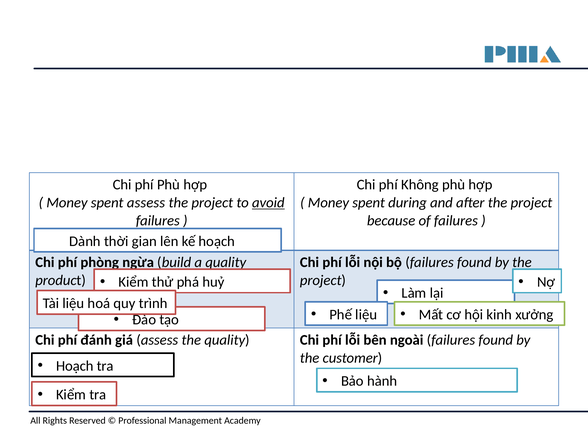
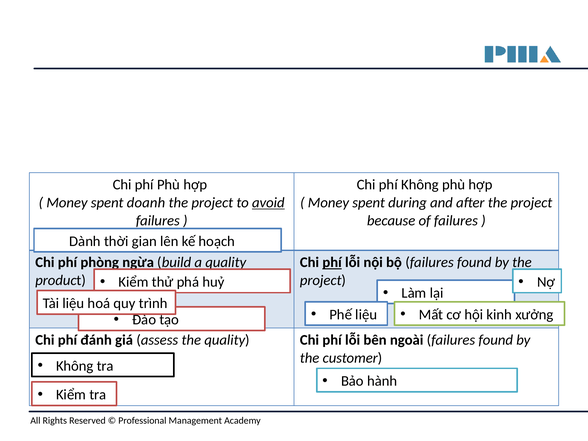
spent assess: assess -> doanh
phí at (332, 262) underline: none -> present
Hoạch at (75, 366): Hoạch -> Không
